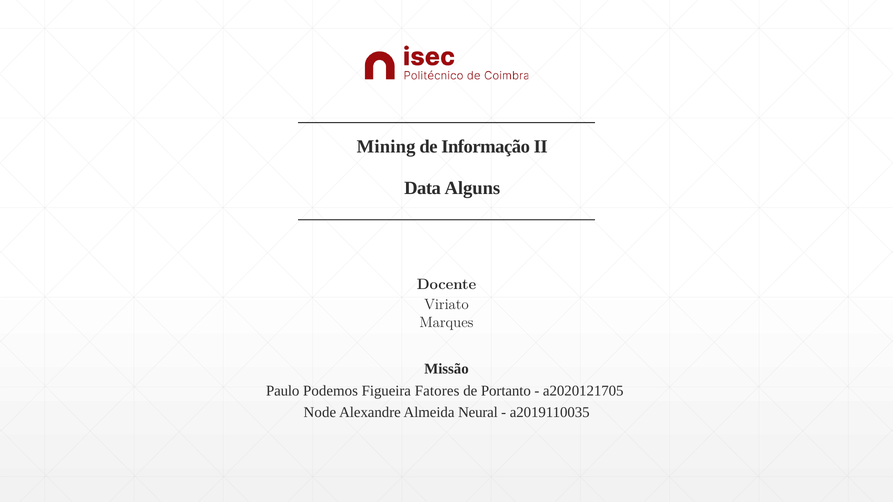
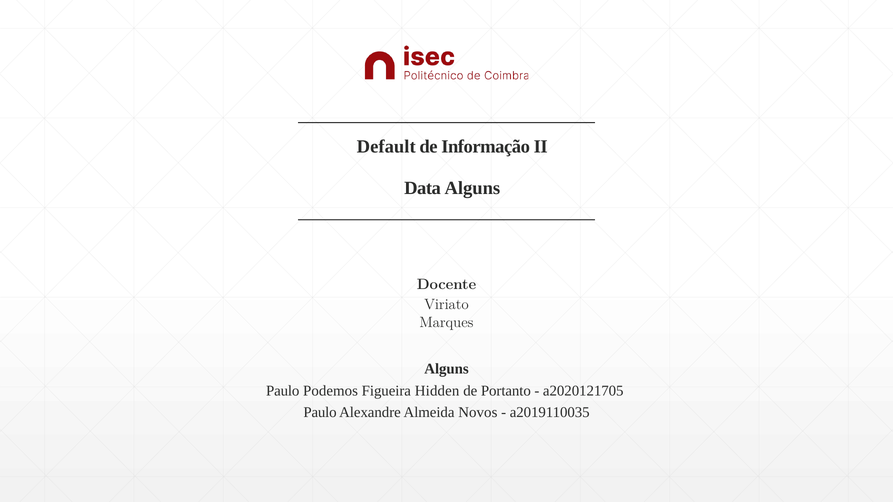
Mining: Mining -> Default
Missão at (447, 369): Missão -> Alguns
Fatores: Fatores -> Hidden
Node at (320, 413): Node -> Paulo
Neural: Neural -> Novos
